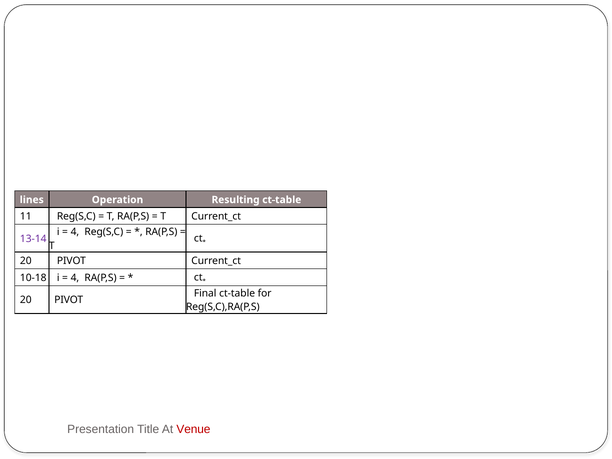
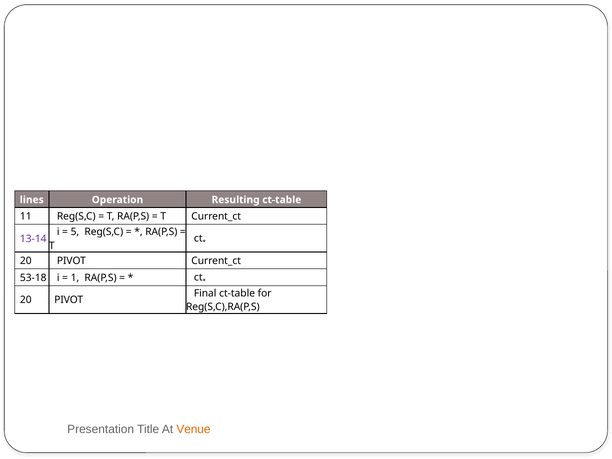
4 at (75, 232): 4 -> 5
10-18: 10-18 -> 53-18
4 at (75, 278): 4 -> 1
Venue colour: red -> orange
